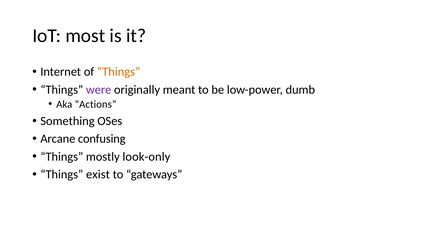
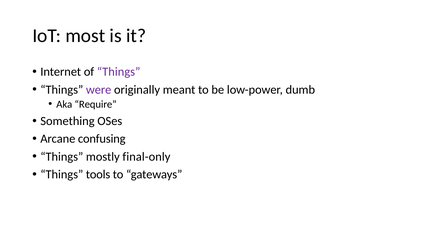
Things at (119, 72) colour: orange -> purple
Actions: Actions -> Require
look-only: look-only -> final-only
exist: exist -> tools
